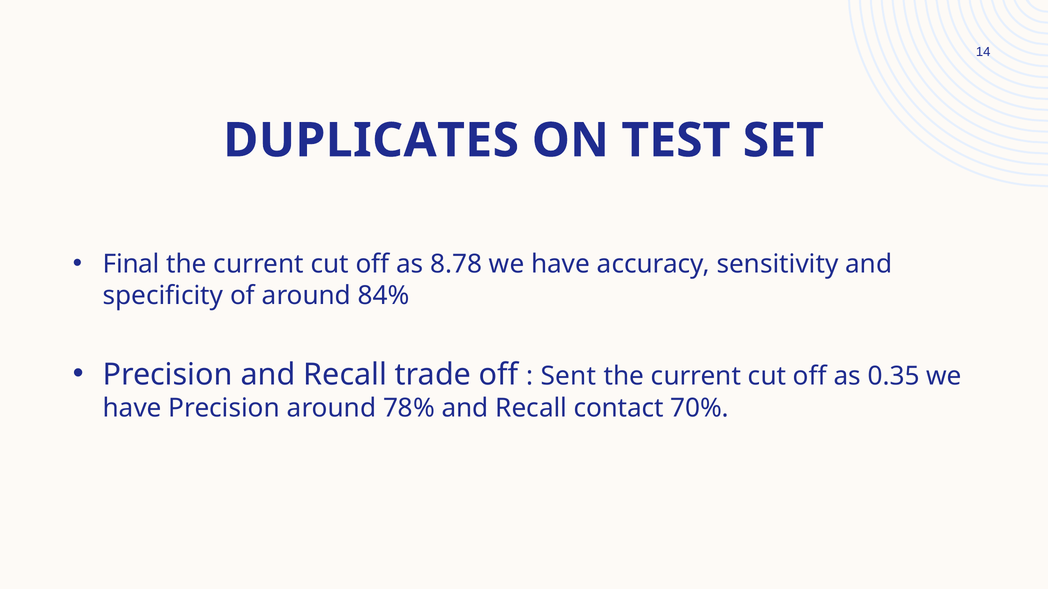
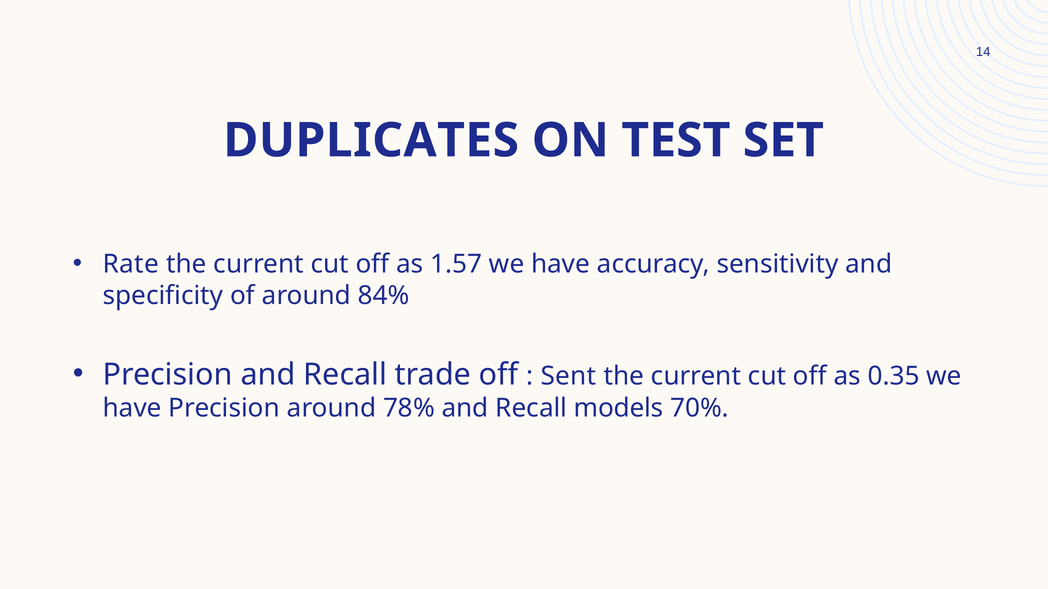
Final: Final -> Rate
8.78: 8.78 -> 1.57
contact: contact -> models
